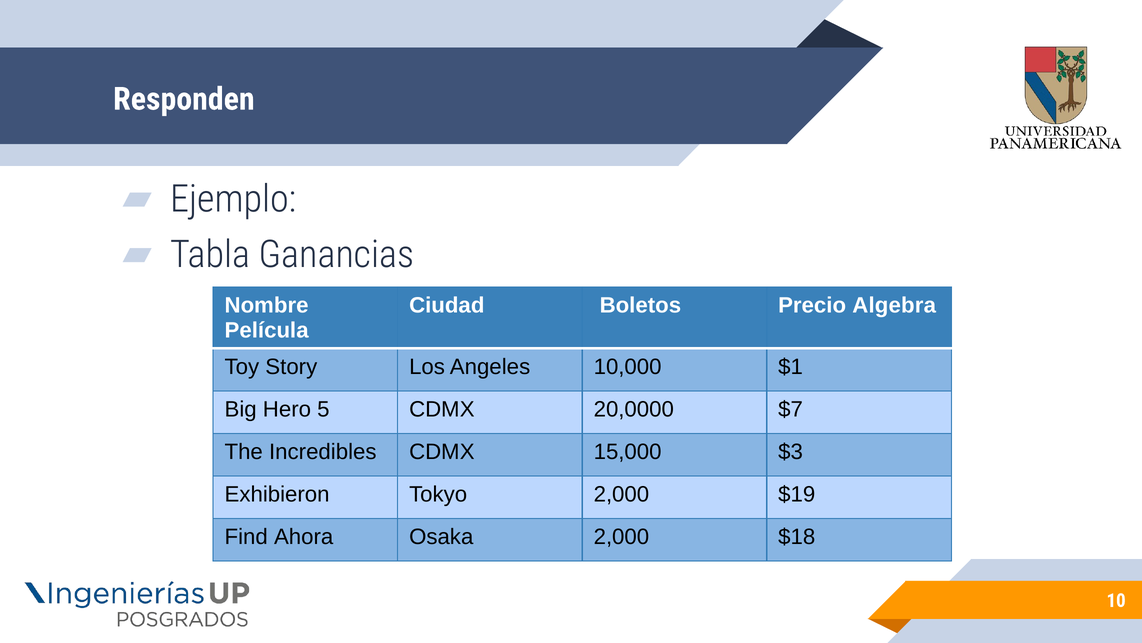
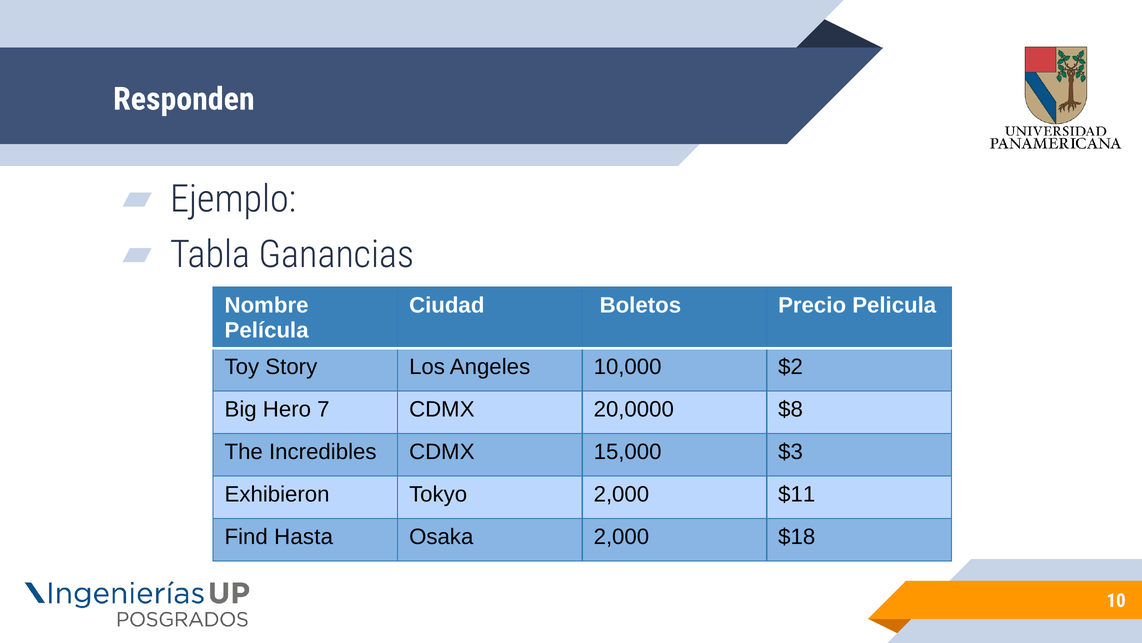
Algebra: Algebra -> Pelicula
$1: $1 -> $2
5: 5 -> 7
$7: $7 -> $8
$19: $19 -> $11
Ahora: Ahora -> Hasta
